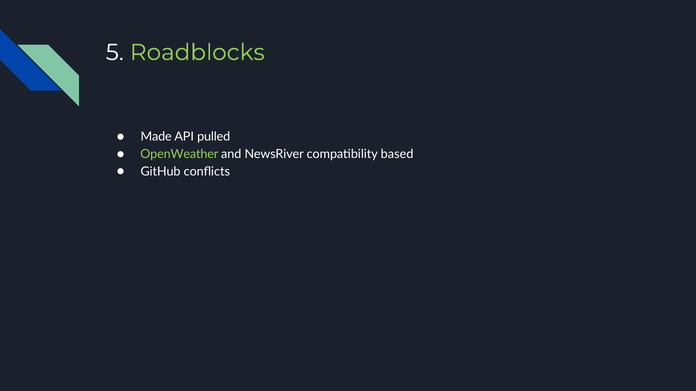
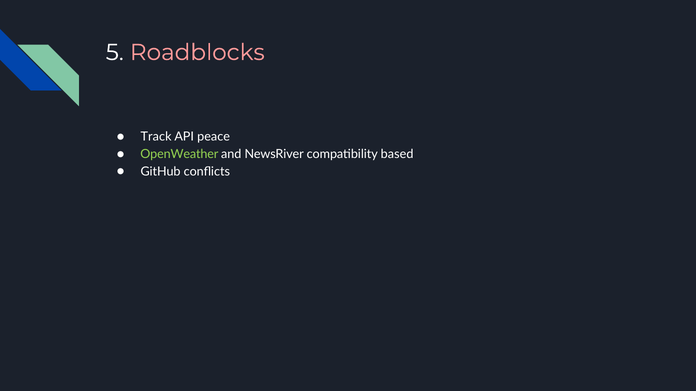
Roadblocks colour: light green -> pink
Made: Made -> Track
pulled: pulled -> peace
